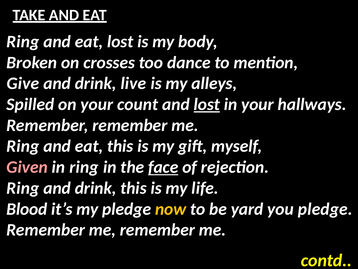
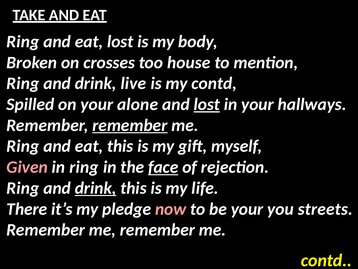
dance: dance -> house
Give at (23, 83): Give -> Ring
my alleys: alleys -> contd
count: count -> alone
remember at (130, 125) underline: none -> present
drink at (96, 188) underline: none -> present
Blood: Blood -> There
now colour: yellow -> pink
be yard: yard -> your
you pledge: pledge -> streets
